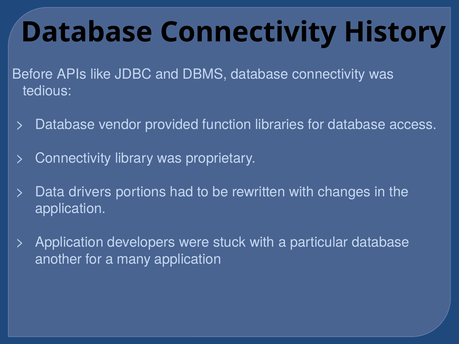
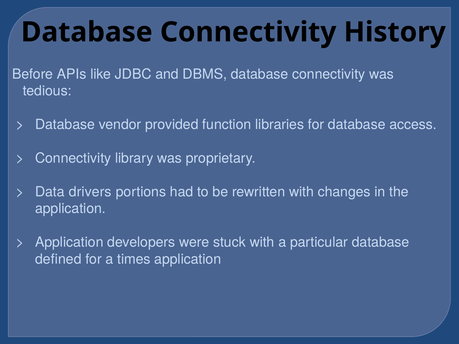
another: another -> defined
many: many -> times
